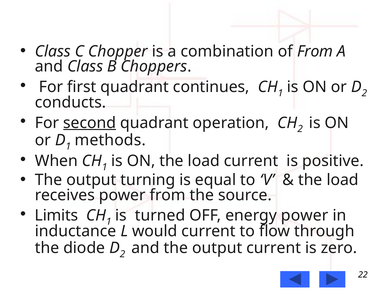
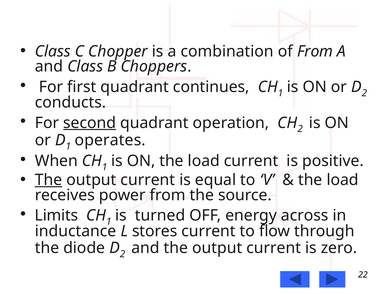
methods: methods -> operates
The at (49, 180) underline: none -> present
turning at (148, 180): turning -> current
energy power: power -> across
would: would -> stores
